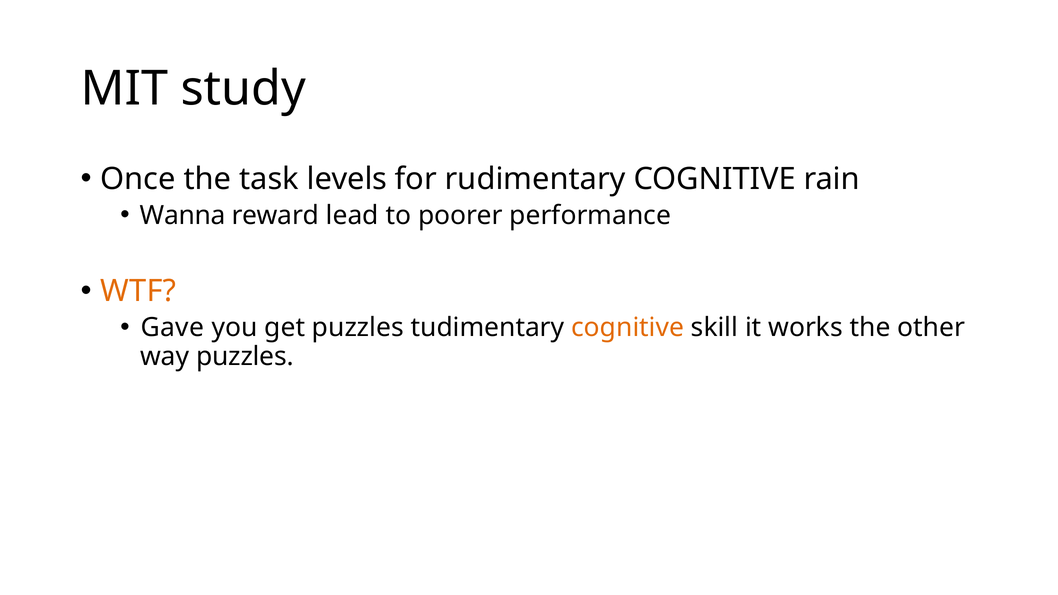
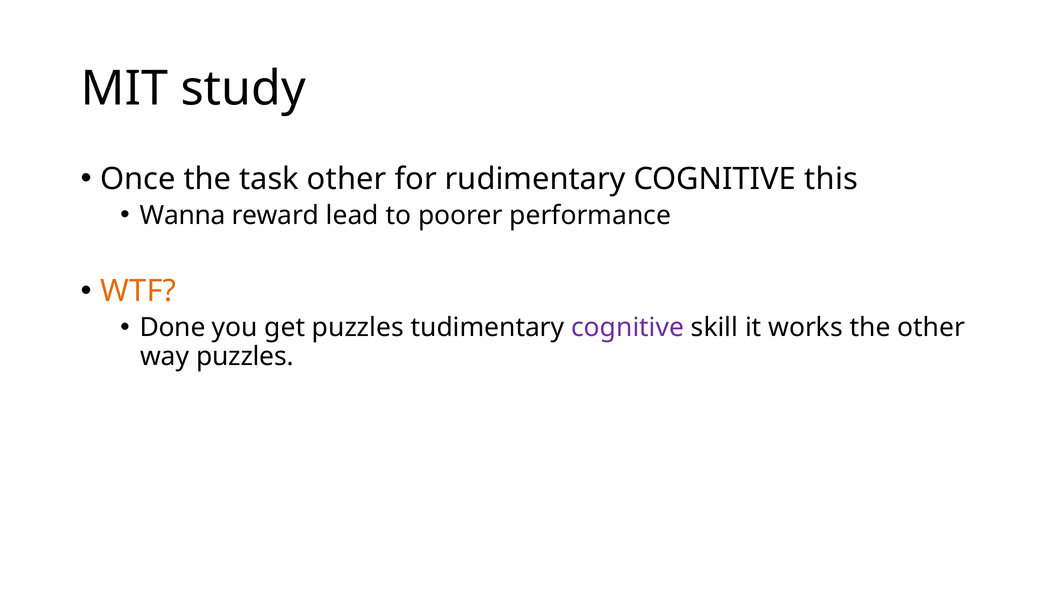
task levels: levels -> other
rain: rain -> this
Gave: Gave -> Done
cognitive at (628, 328) colour: orange -> purple
